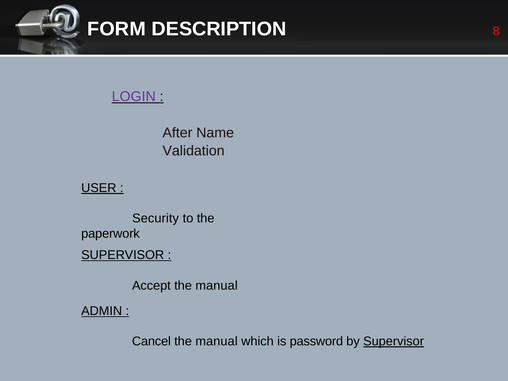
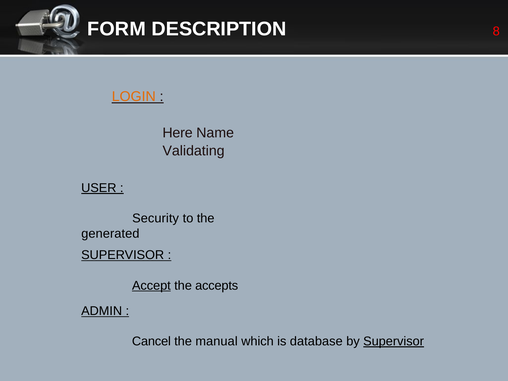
LOGIN colour: purple -> orange
After: After -> Here
Validation: Validation -> Validating
paperwork: paperwork -> generated
Accept underline: none -> present
manual at (217, 286): manual -> accepts
password: password -> database
